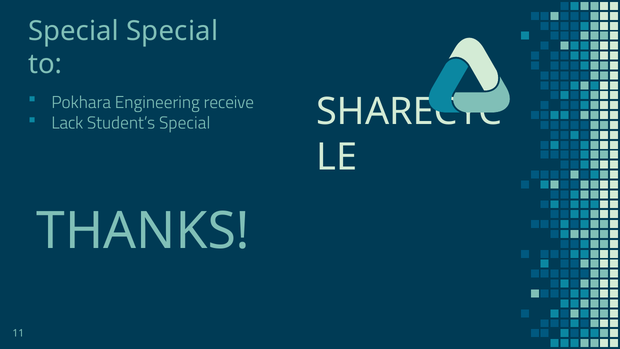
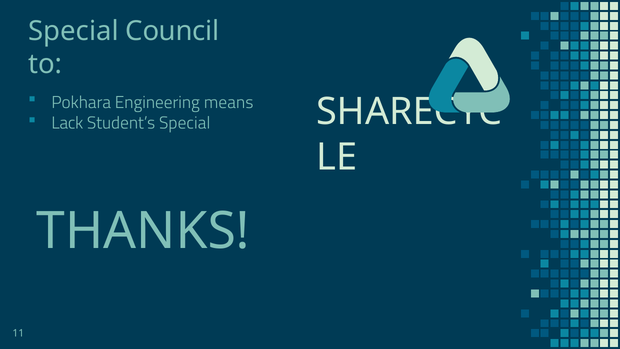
Special Special: Special -> Council
receive: receive -> means
